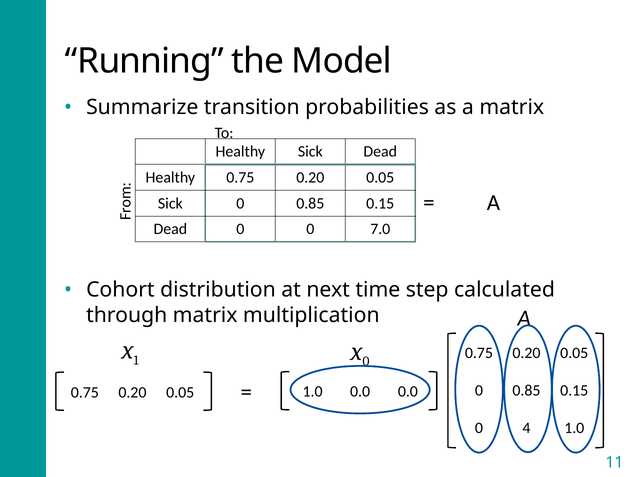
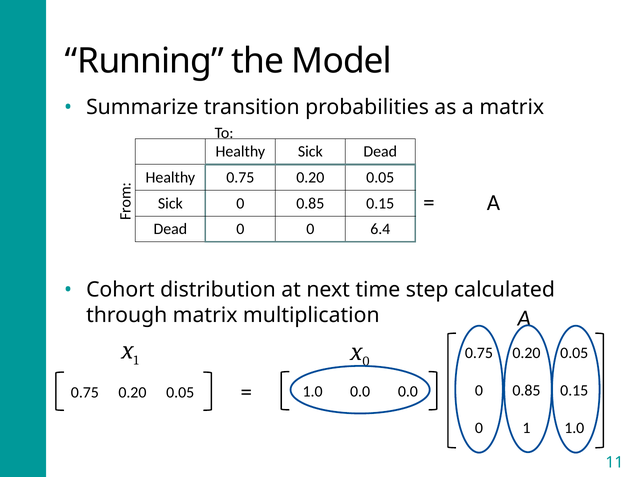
7.0: 7.0 -> 6.4
0 4: 4 -> 1
